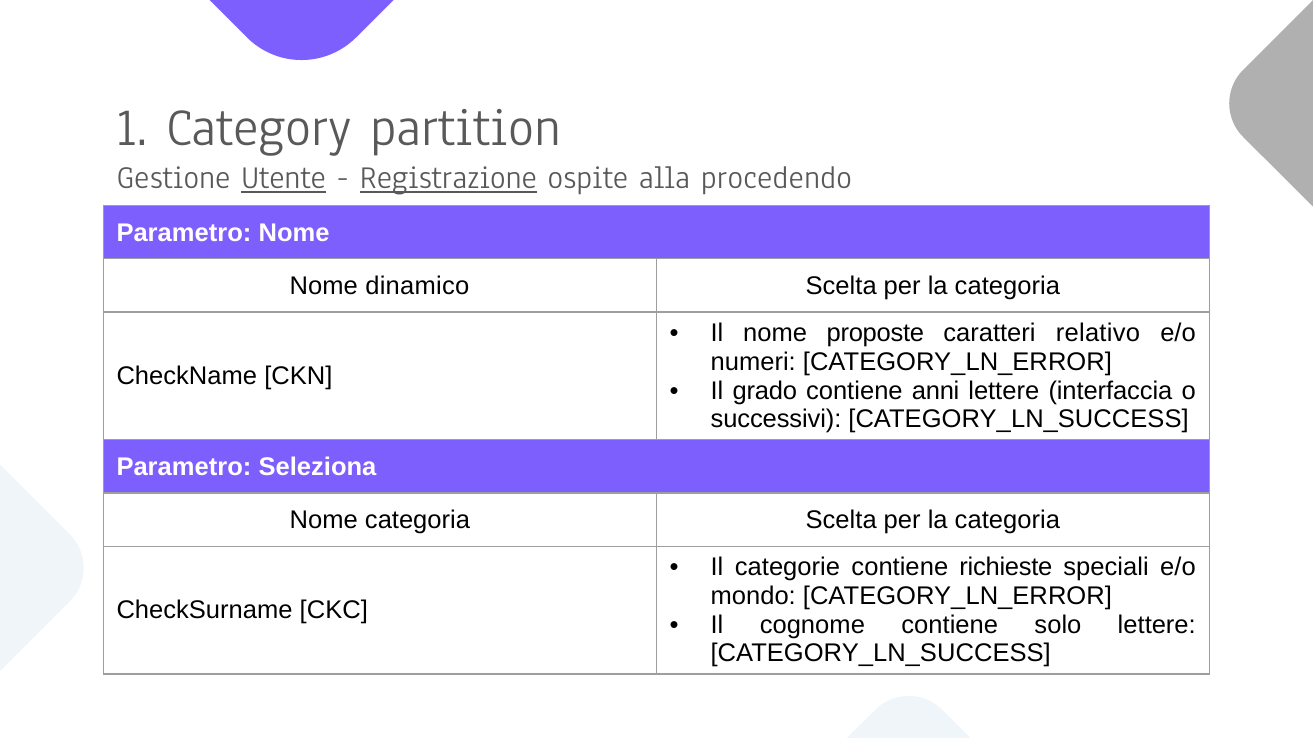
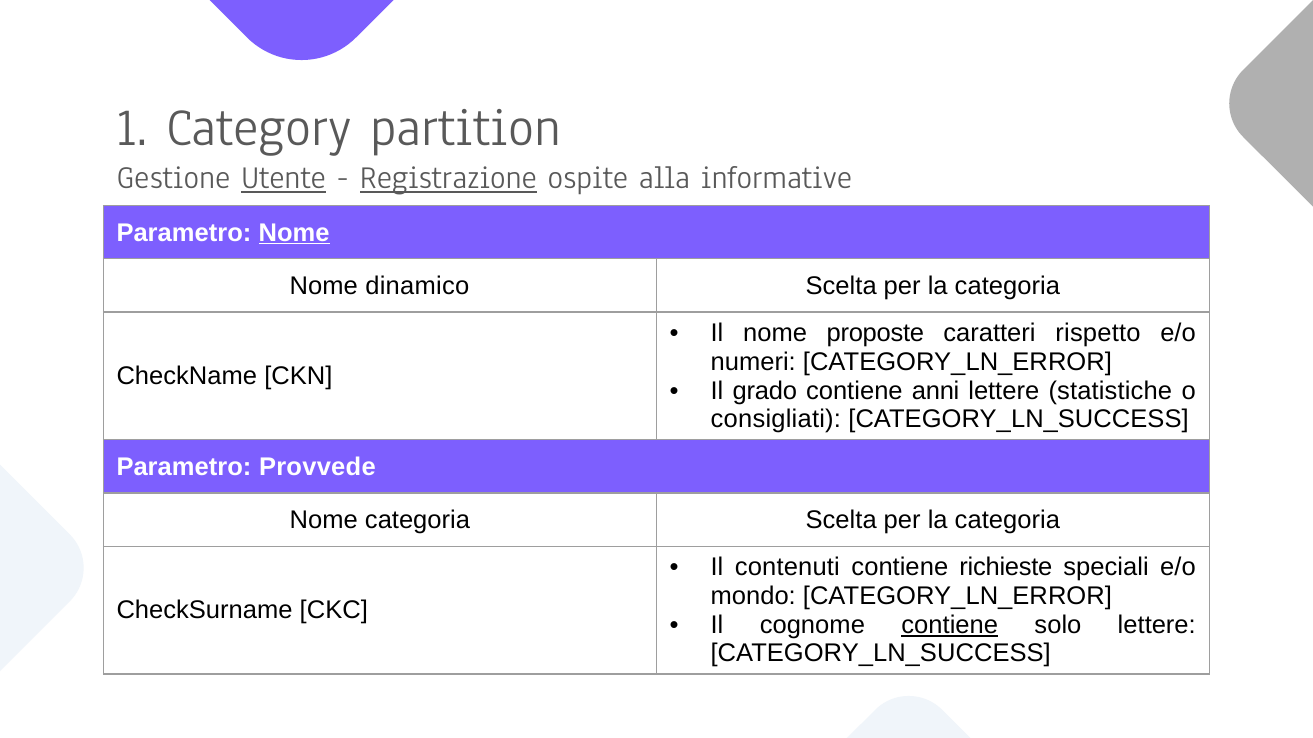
procedendo: procedendo -> informative
Nome at (294, 233) underline: none -> present
relativo: relativo -> rispetto
interfaccia: interfaccia -> statistiche
successivi: successivi -> consigliati
Seleziona: Seleziona -> Provvede
categorie: categorie -> contenuti
contiene at (950, 625) underline: none -> present
